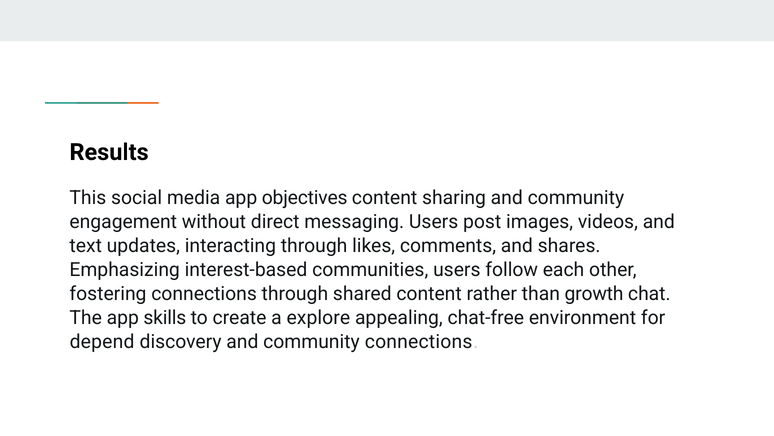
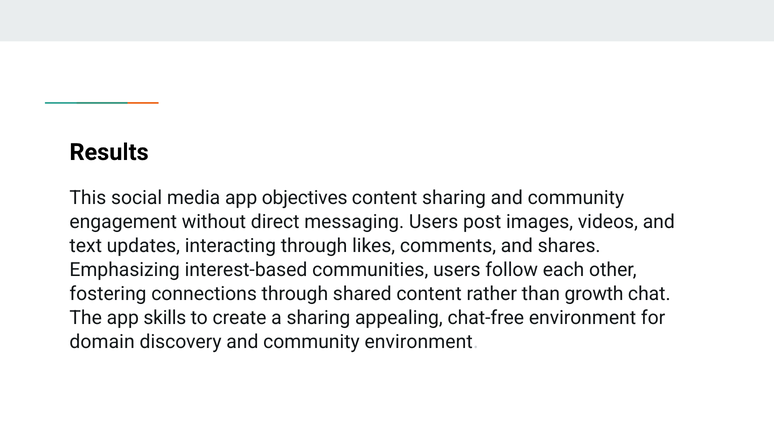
a explore: explore -> sharing
depend: depend -> domain
community connections: connections -> environment
